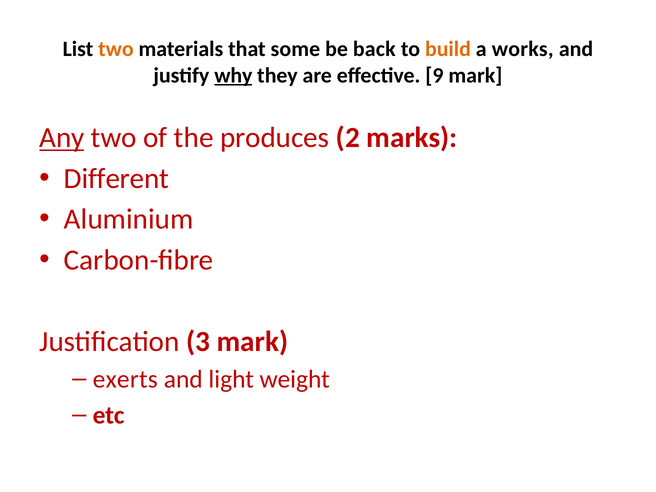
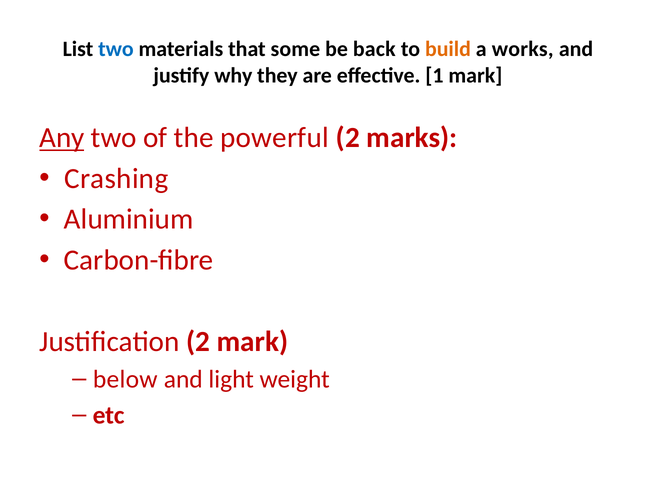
two at (116, 49) colour: orange -> blue
why underline: present -> none
9: 9 -> 1
produces: produces -> powerful
Different: Different -> Crashing
Justification 3: 3 -> 2
exerts: exerts -> below
